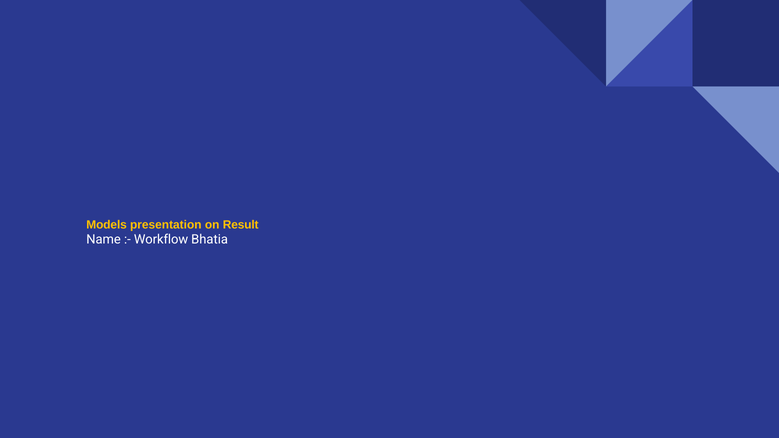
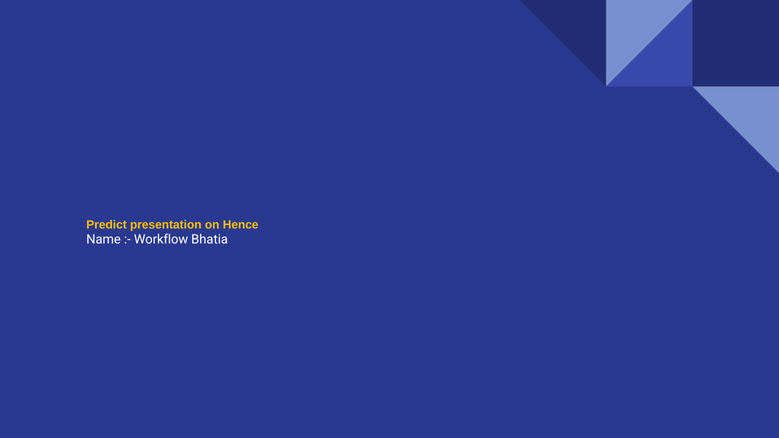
Models: Models -> Predict
Result: Result -> Hence
